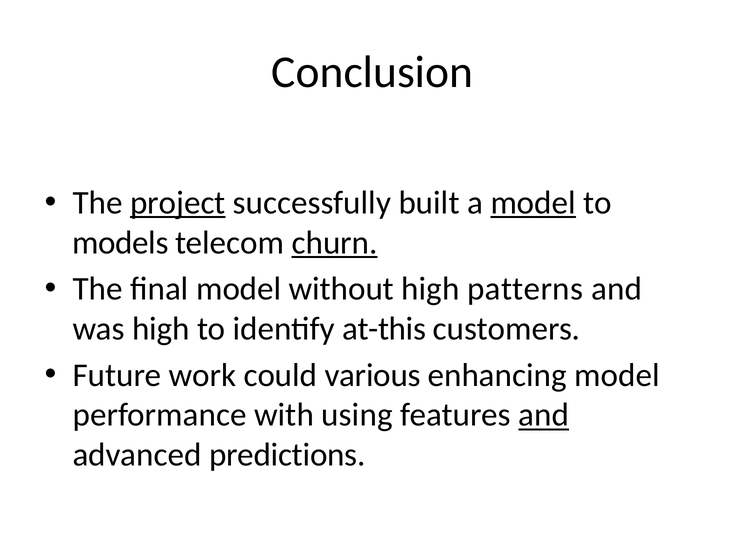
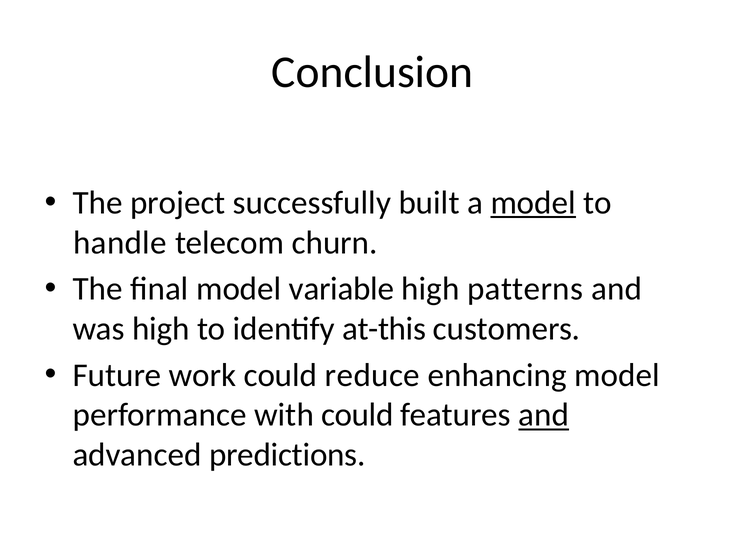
project underline: present -> none
models: models -> handle
churn underline: present -> none
without: without -> variable
various: various -> reduce
with using: using -> could
